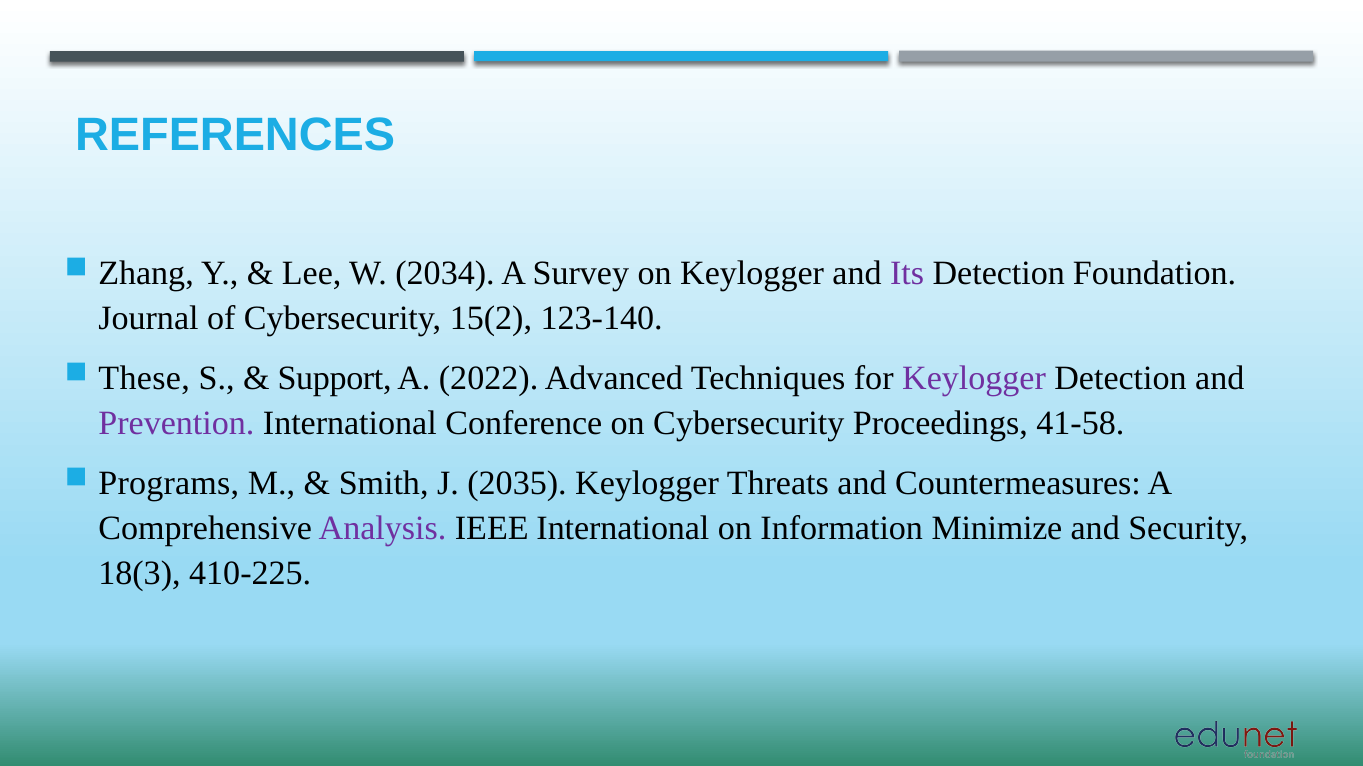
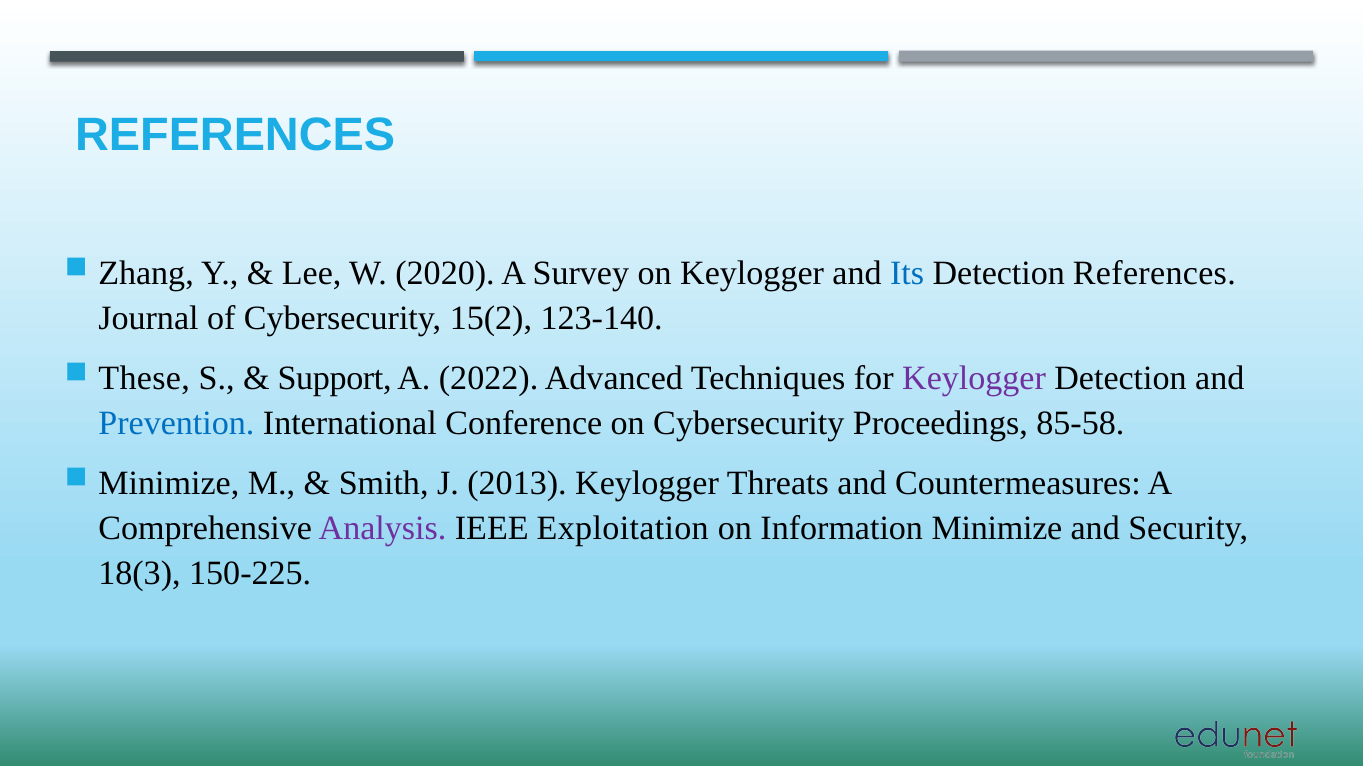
2034: 2034 -> 2020
Its colour: purple -> blue
Detection Foundation: Foundation -> References
Prevention colour: purple -> blue
41-58: 41-58 -> 85-58
Programs at (169, 484): Programs -> Minimize
2035: 2035 -> 2013
IEEE International: International -> Exploitation
410-225: 410-225 -> 150-225
